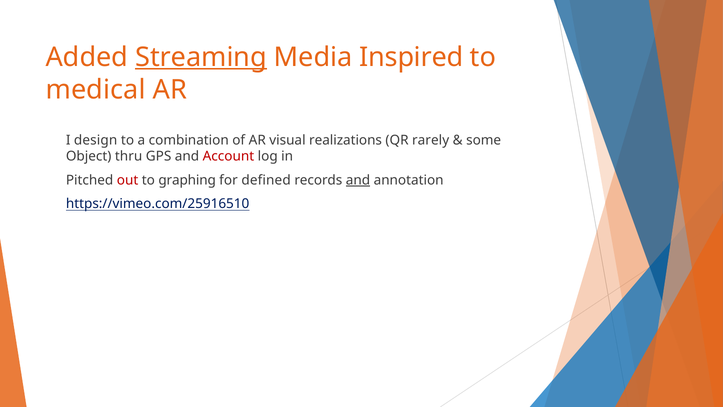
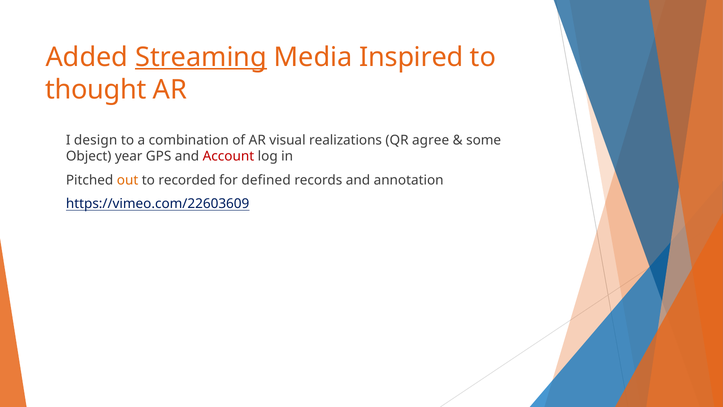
medical: medical -> thought
rarely: rarely -> agree
thru: thru -> year
out colour: red -> orange
graphing: graphing -> recorded
and at (358, 180) underline: present -> none
https://vimeo.com/25916510: https://vimeo.com/25916510 -> https://vimeo.com/22603609
